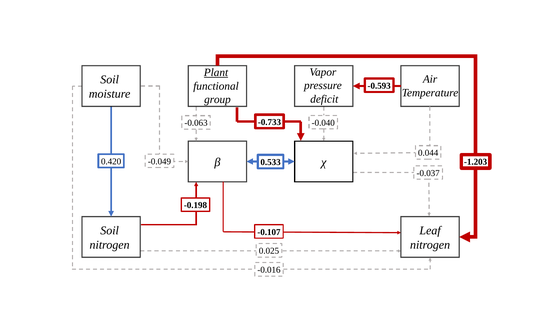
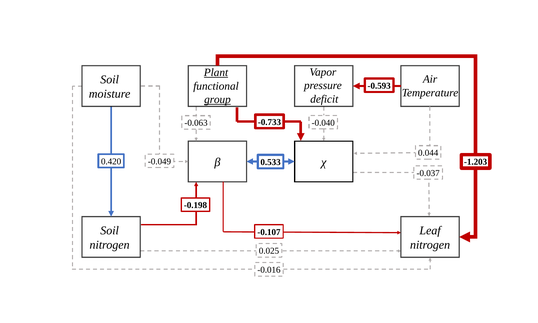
group underline: none -> present
